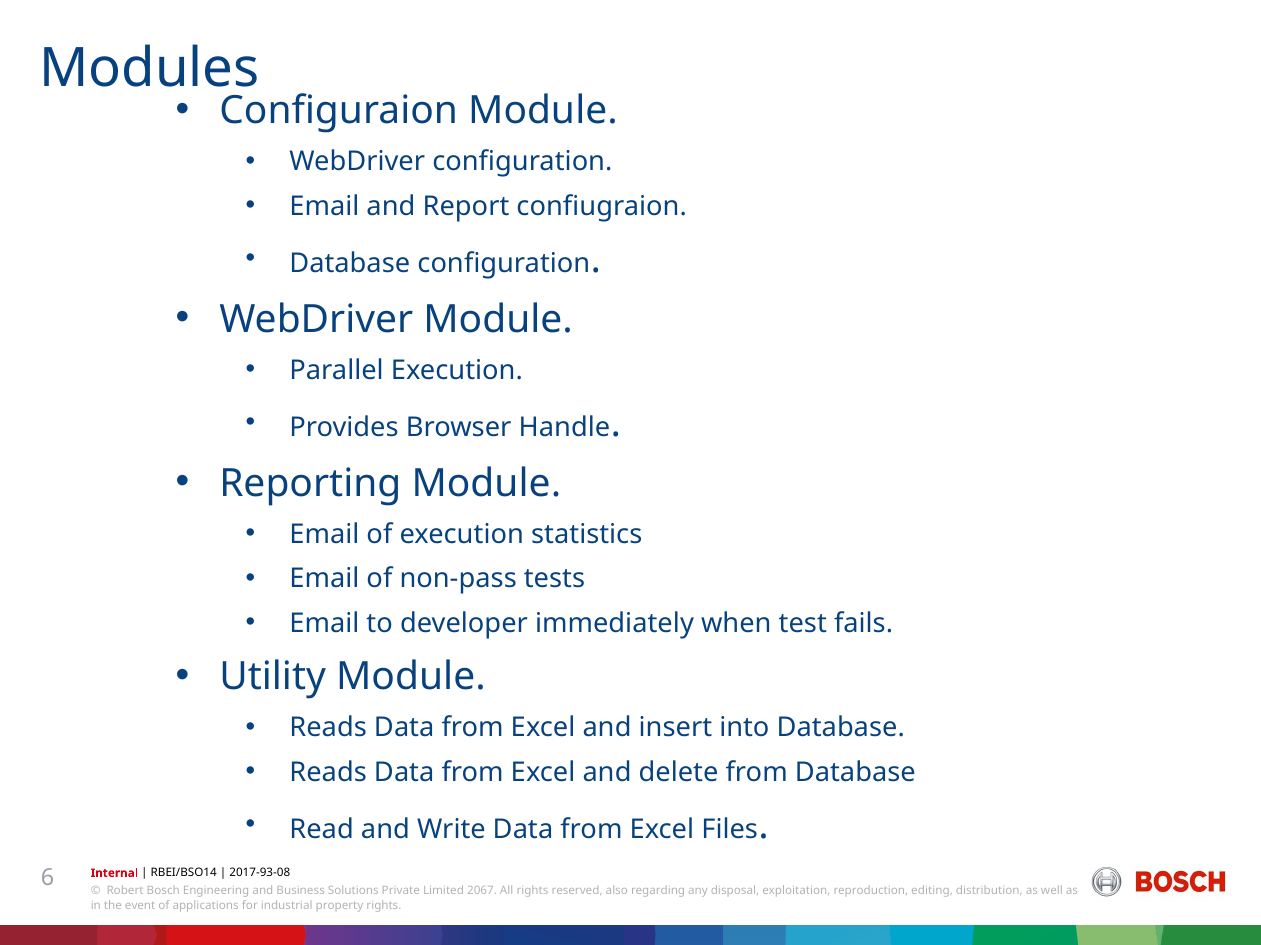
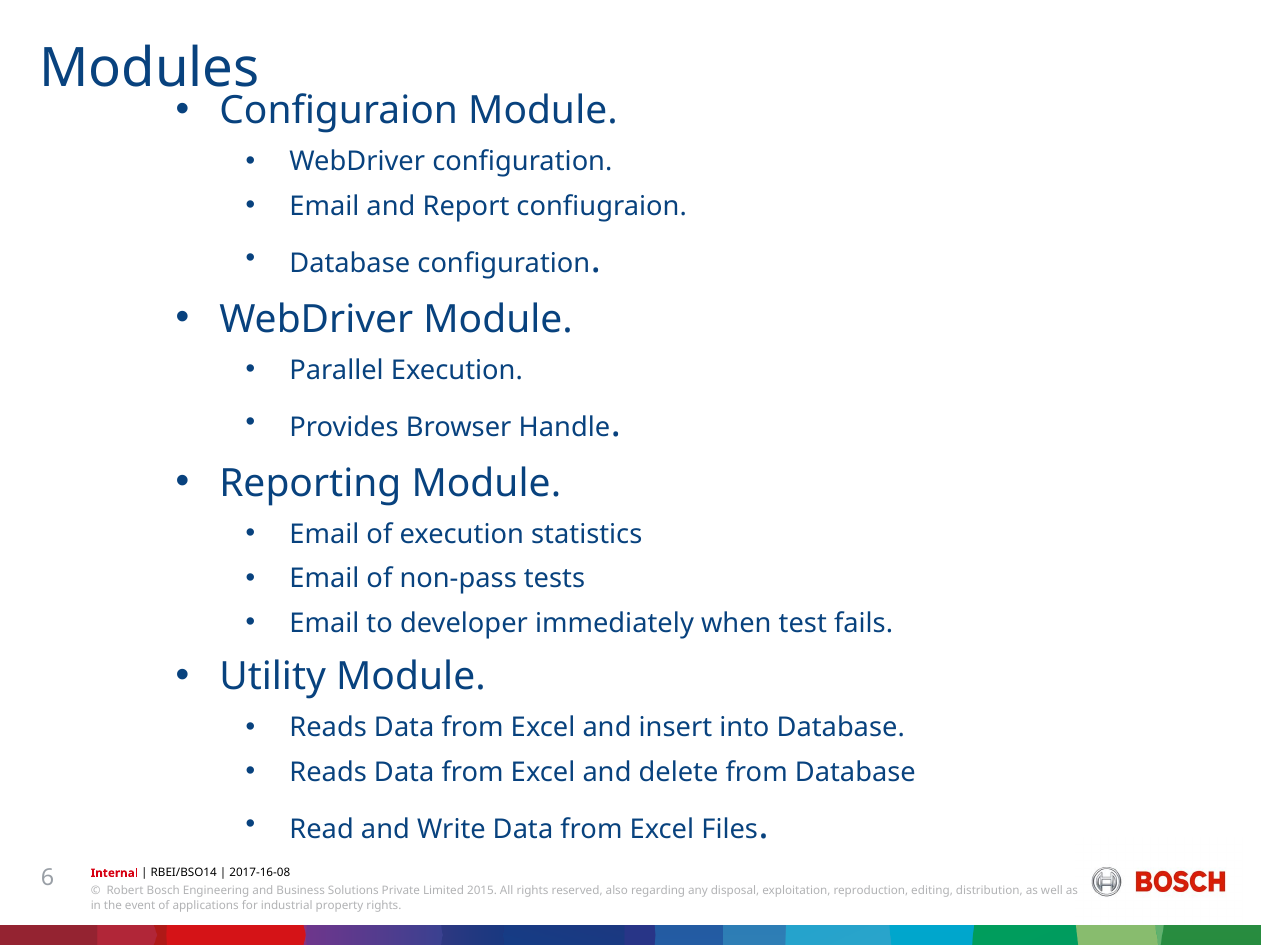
2017-93-08: 2017-93-08 -> 2017-16-08
2067: 2067 -> 2015
